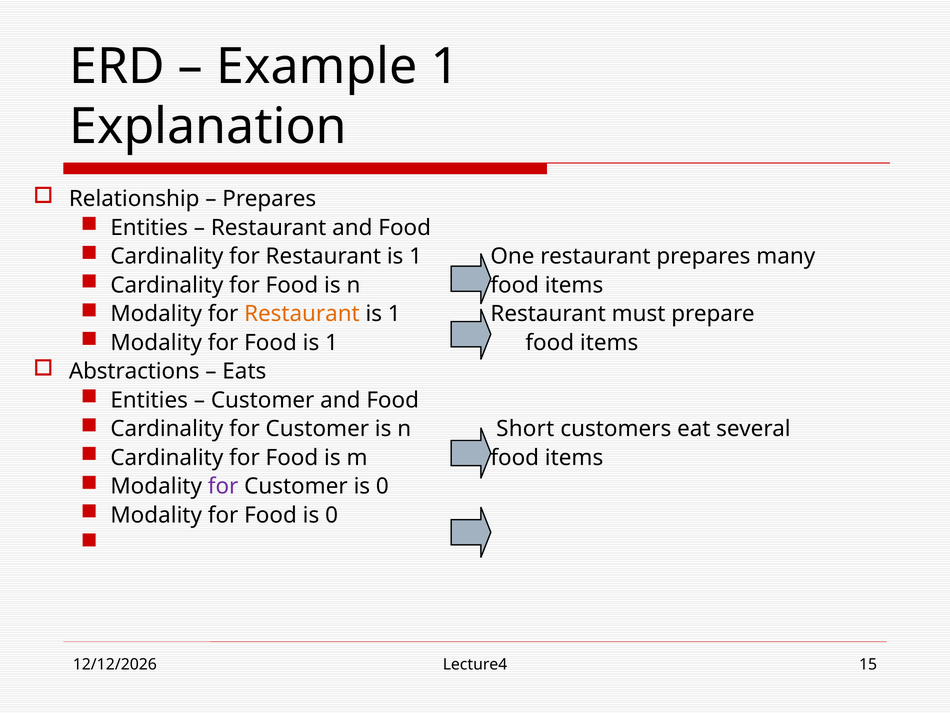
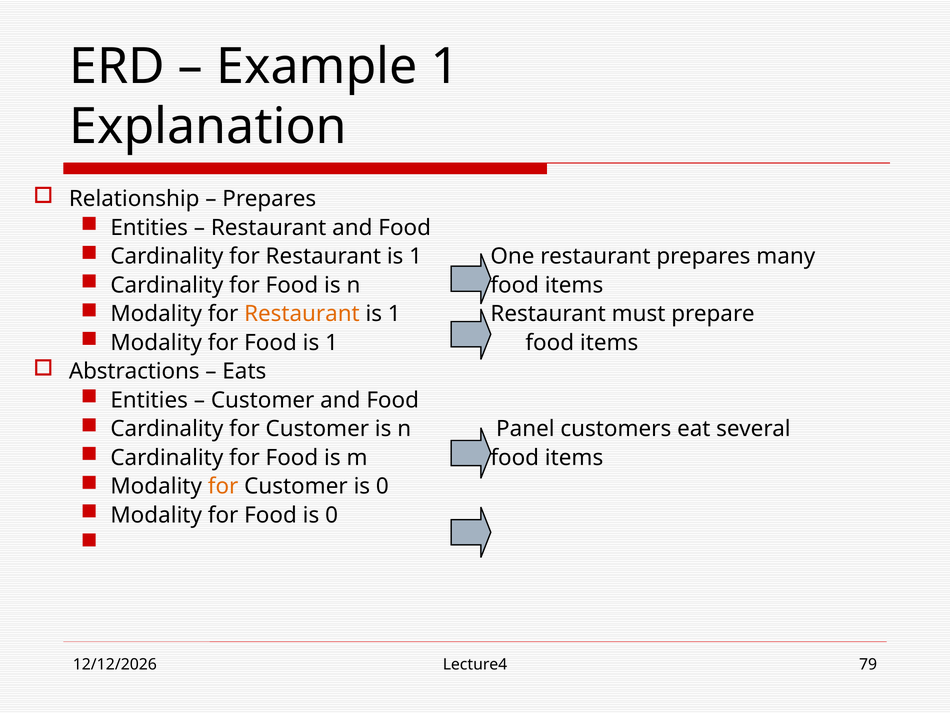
Short: Short -> Panel
for at (223, 486) colour: purple -> orange
15: 15 -> 79
